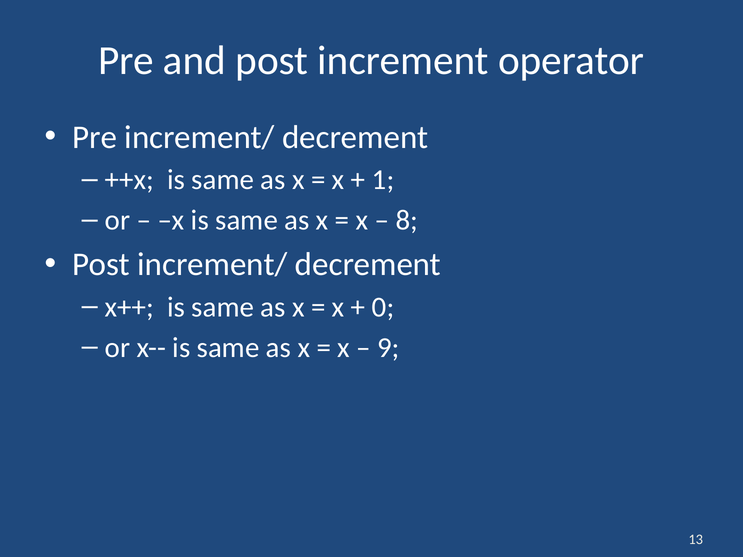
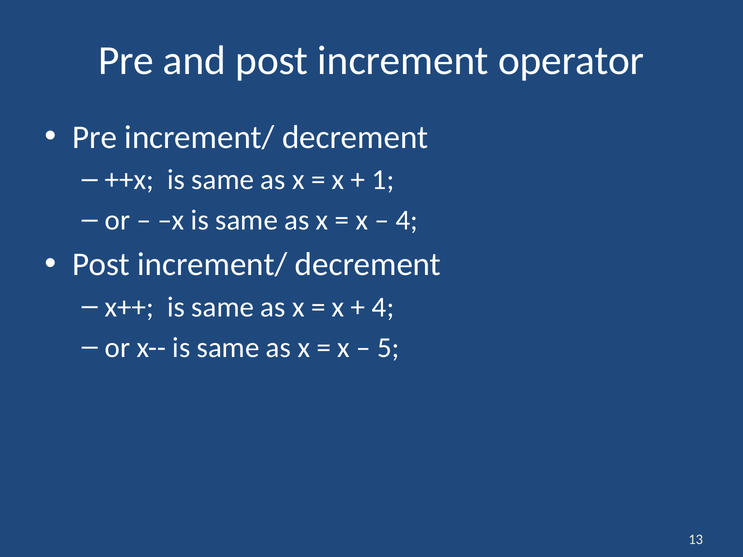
8 at (407, 220): 8 -> 4
0 at (383, 307): 0 -> 4
9: 9 -> 5
